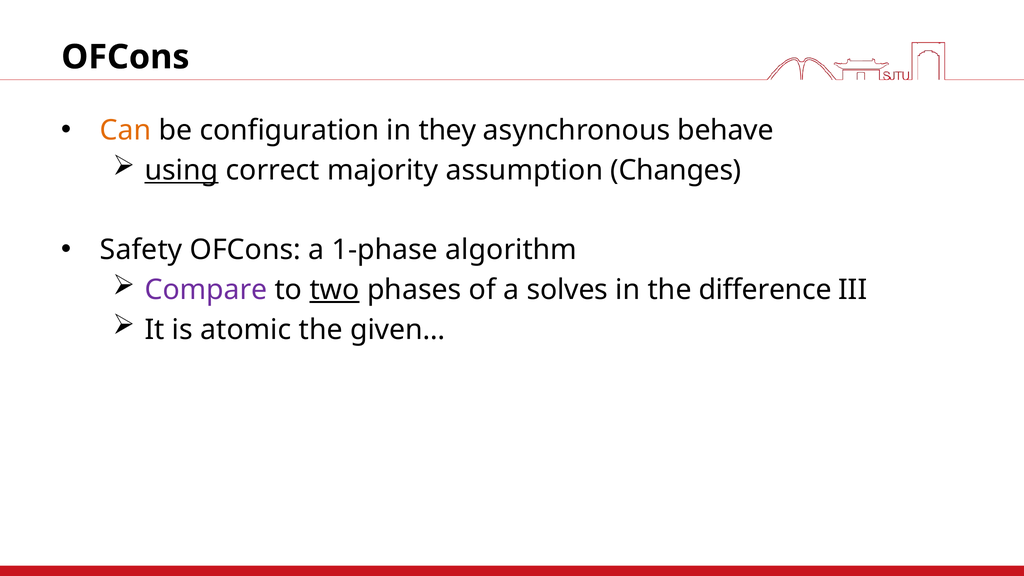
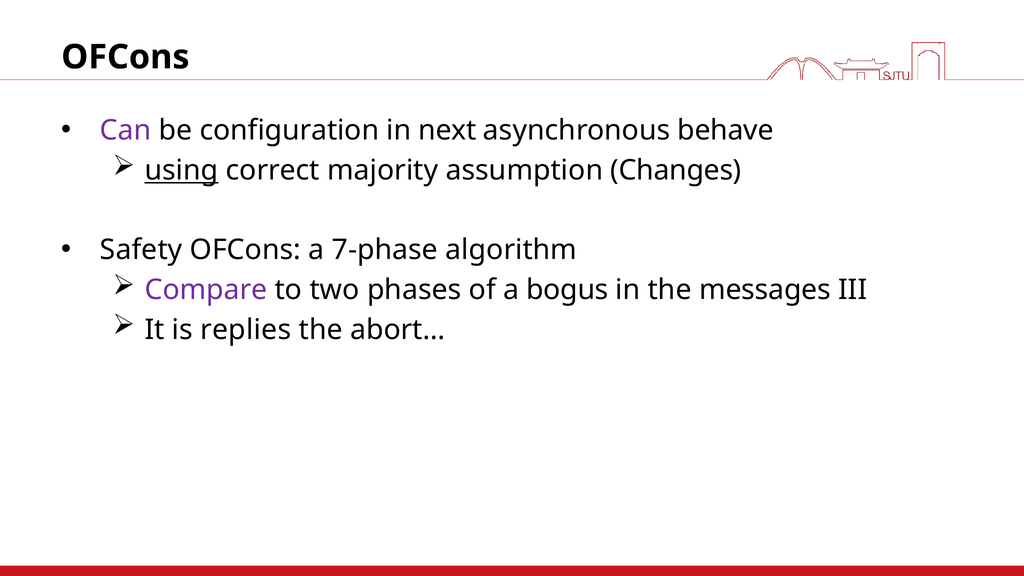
Can colour: orange -> purple
they: they -> next
1-phase: 1-phase -> 7-phase
two underline: present -> none
solves: solves -> bogus
difference: difference -> messages
atomic: atomic -> replies
given…: given… -> abort…
